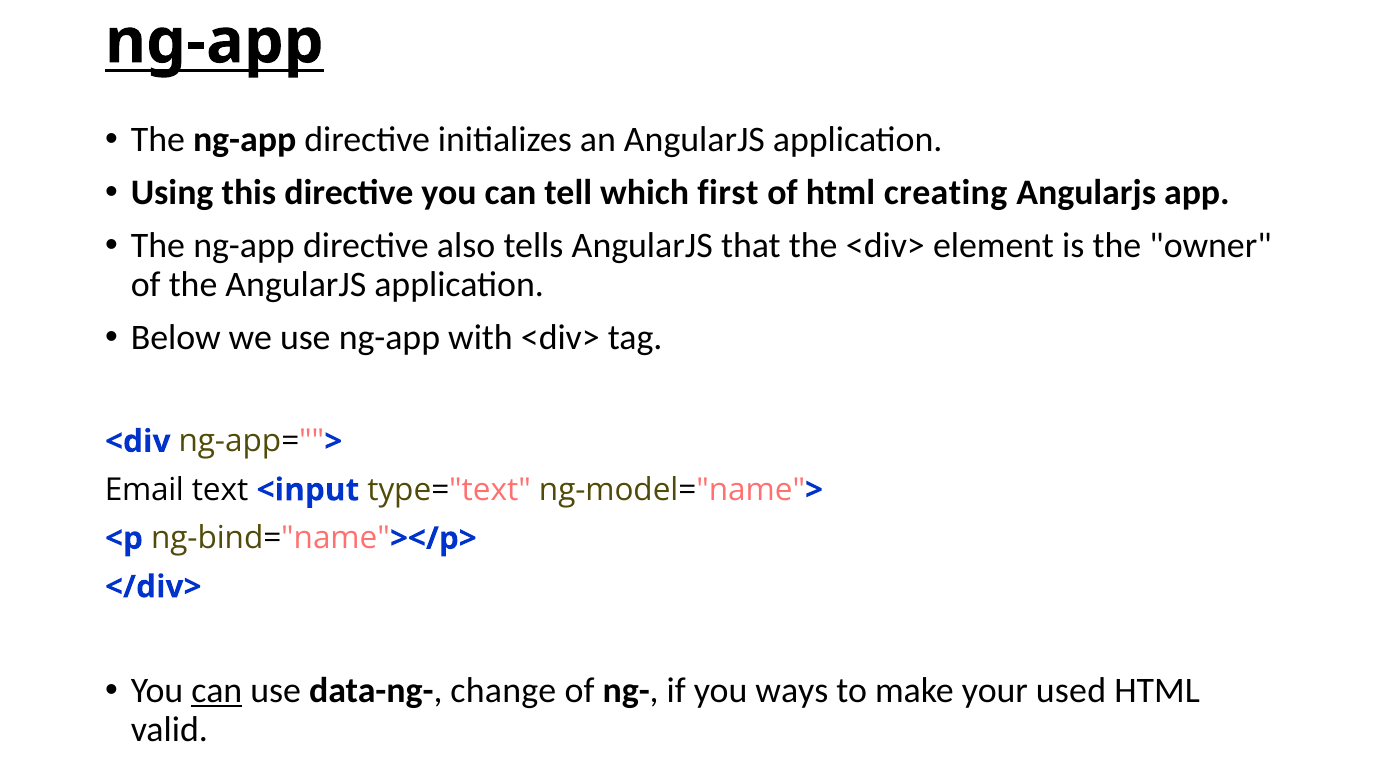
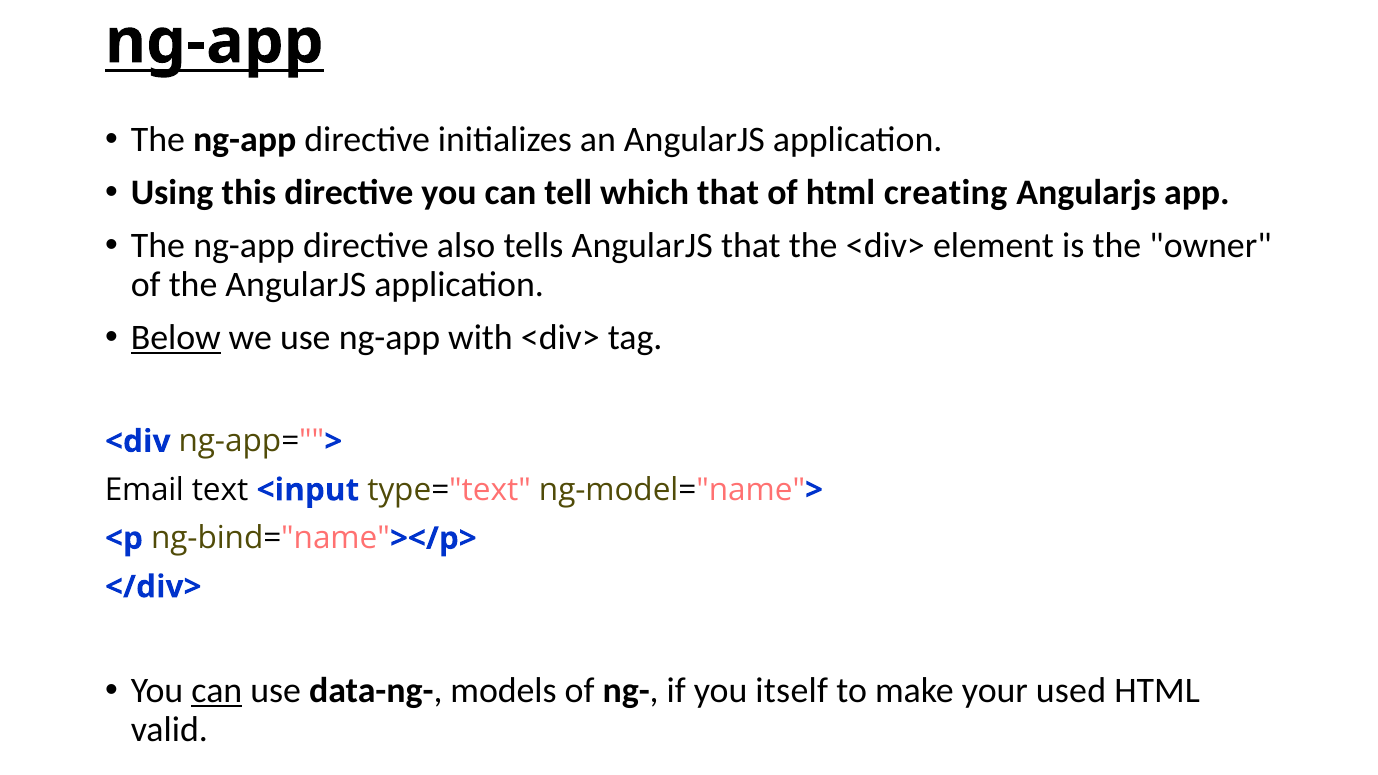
which first: first -> that
Below underline: none -> present
change: change -> models
ways: ways -> itself
